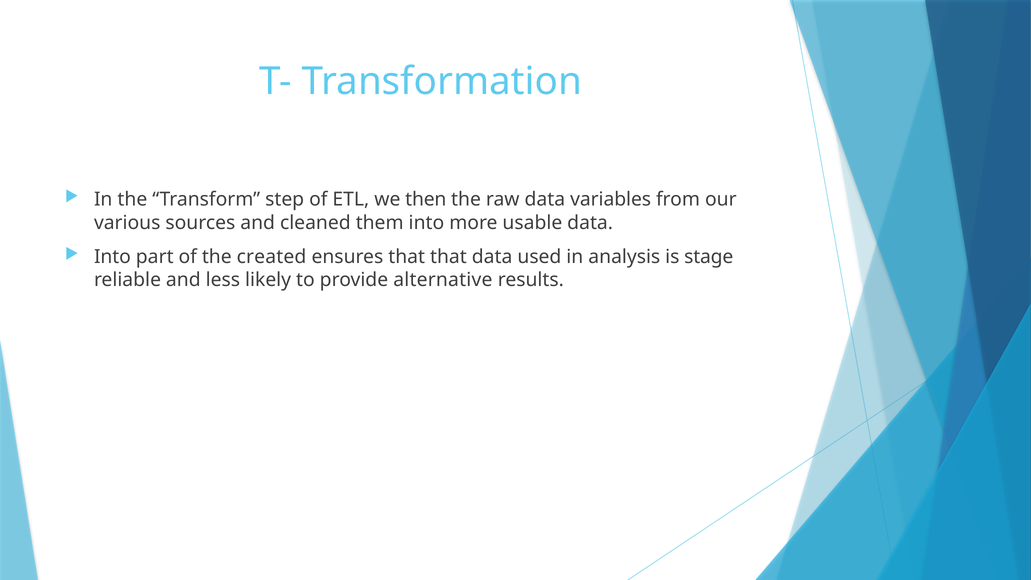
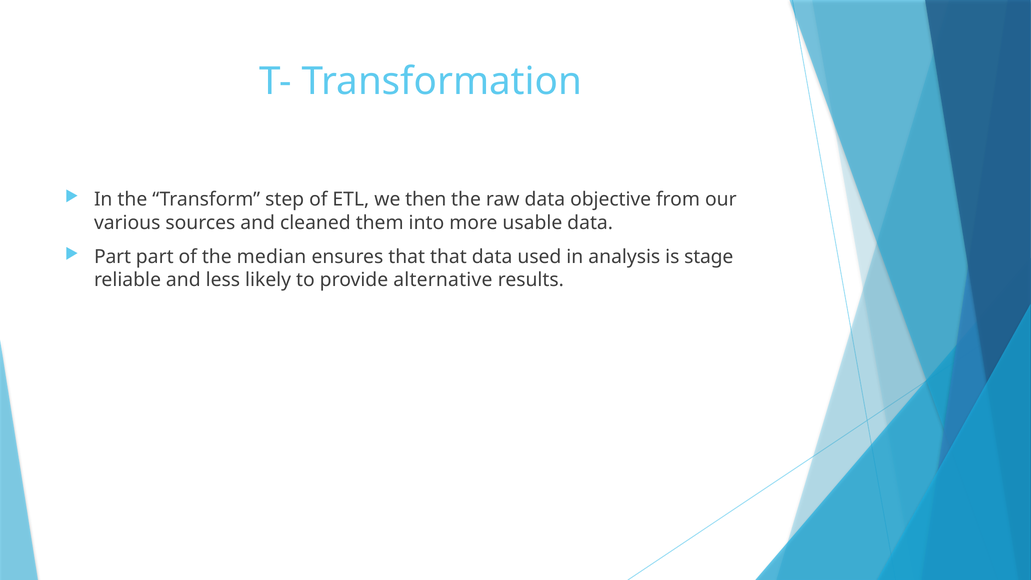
variables: variables -> objective
Into at (112, 257): Into -> Part
created: created -> median
